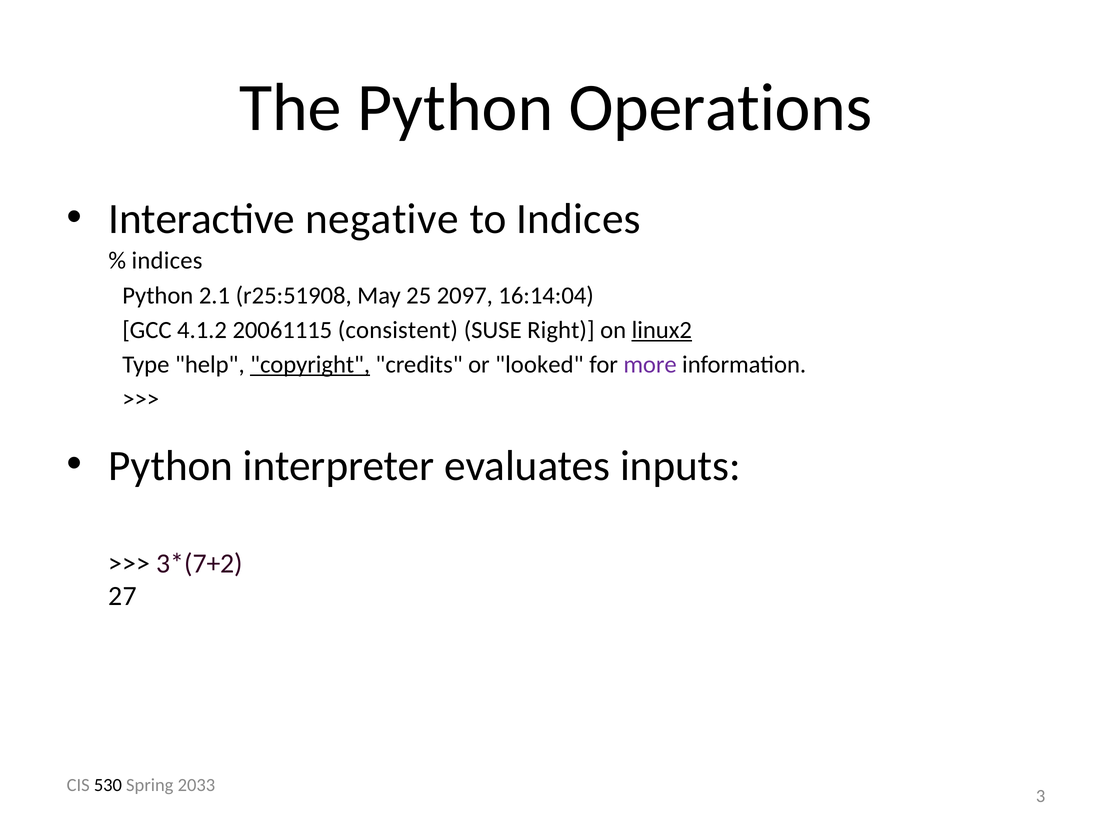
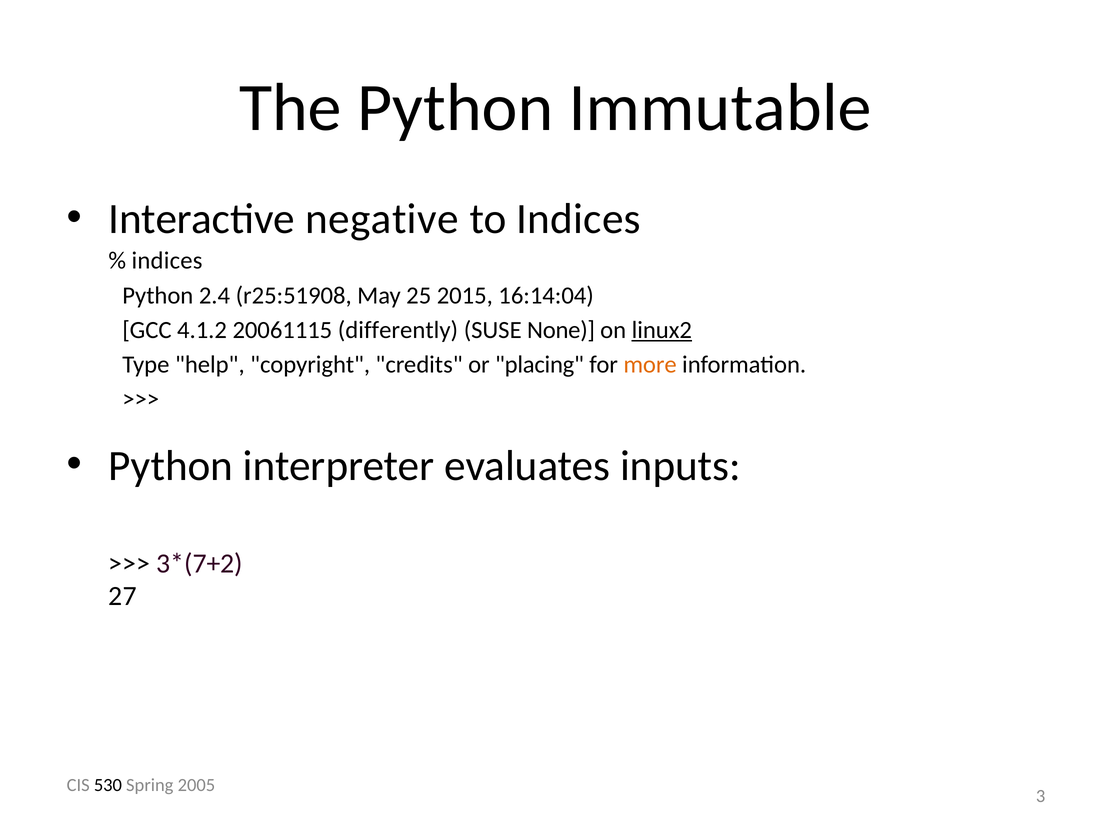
Operations: Operations -> Immutable
2.1: 2.1 -> 2.4
2097: 2097 -> 2015
consistent: consistent -> differently
Right: Right -> None
copyright underline: present -> none
looked: looked -> placing
more colour: purple -> orange
2033: 2033 -> 2005
